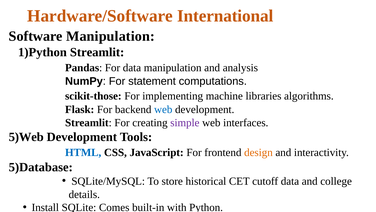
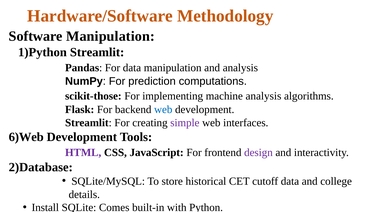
International: International -> Methodology
statement: statement -> prediction
machine libraries: libraries -> analysis
5)Web: 5)Web -> 6)Web
HTML colour: blue -> purple
design colour: orange -> purple
5)Database: 5)Database -> 2)Database
